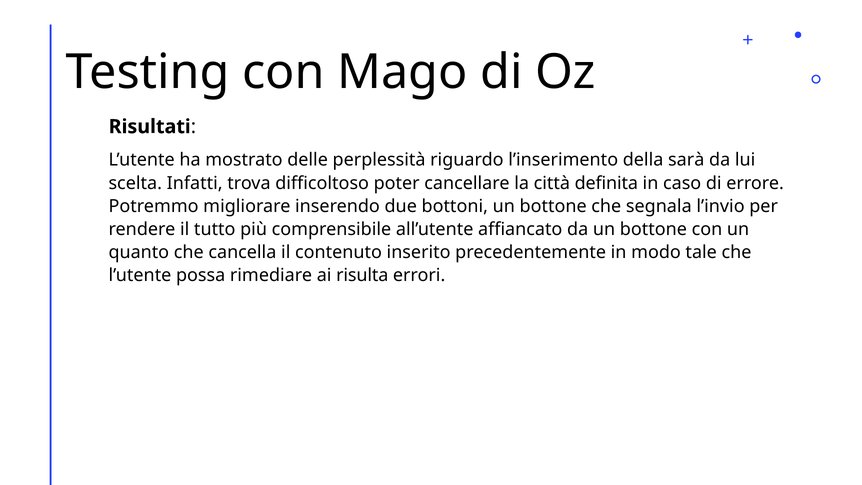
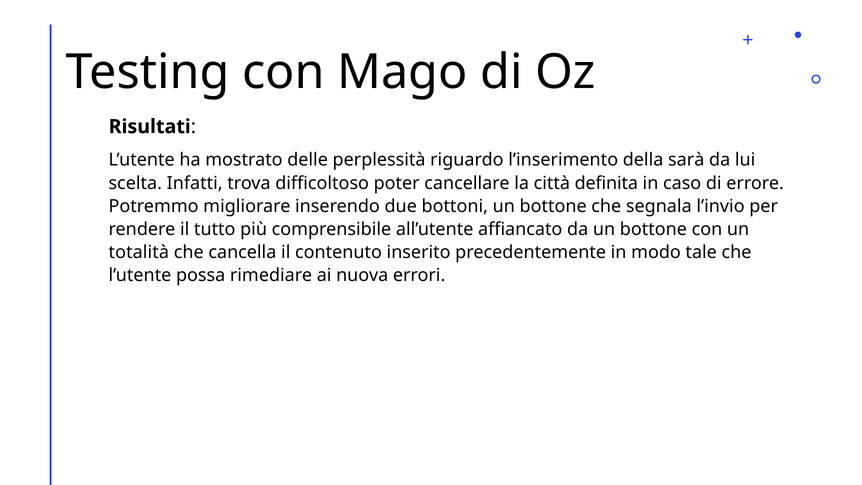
quanto: quanto -> totalità
risulta: risulta -> nuova
